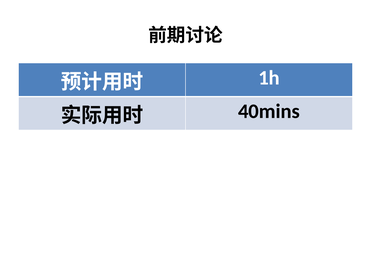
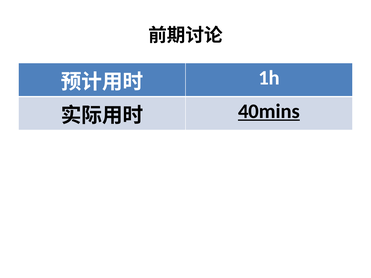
40mins underline: none -> present
